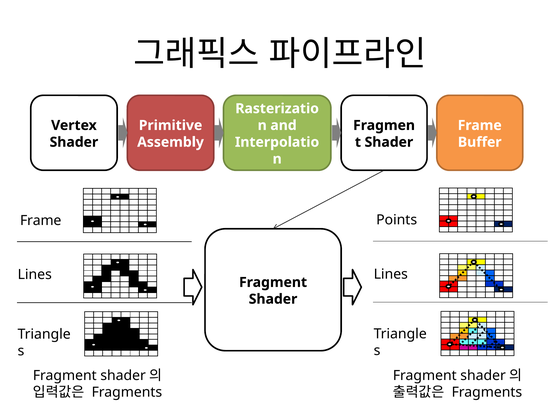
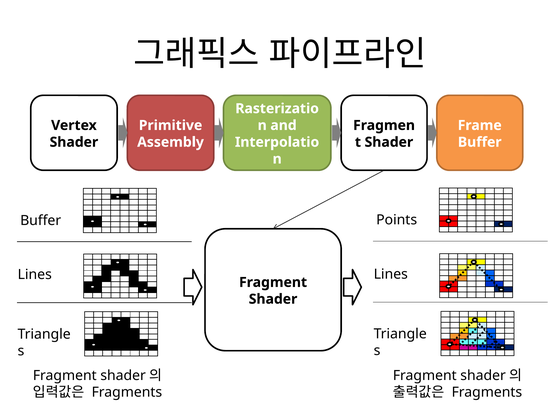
Frame at (41, 220): Frame -> Buffer
